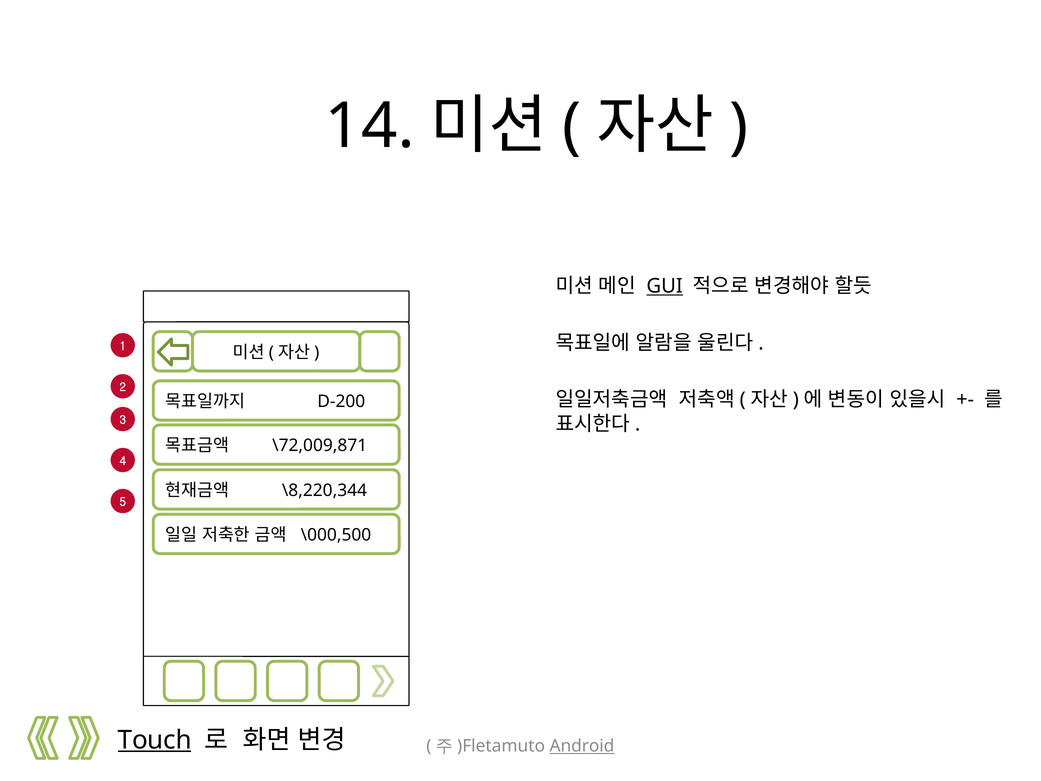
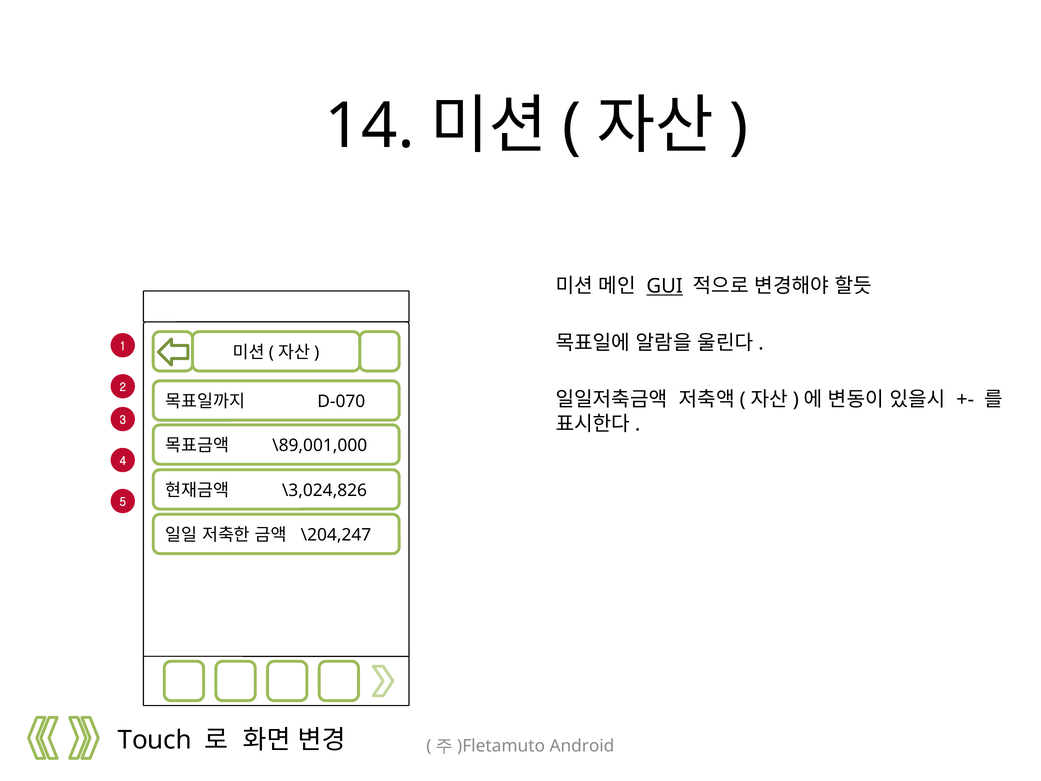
D-200: D-200 -> D-070
\72,009,871: \72,009,871 -> \89,001,000
\8,220,344: \8,220,344 -> \3,024,826
\000,500: \000,500 -> \204,247
Touch underline: present -> none
Android underline: present -> none
